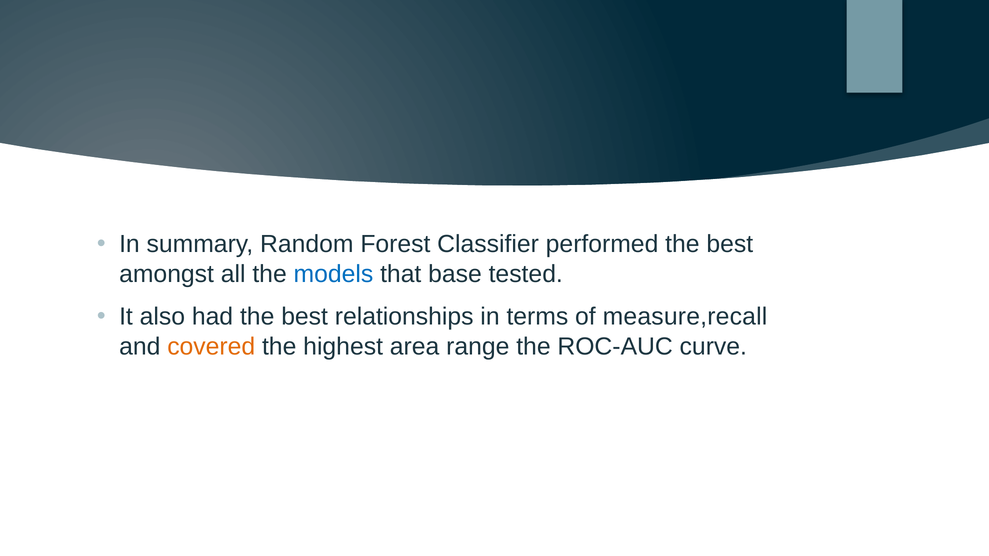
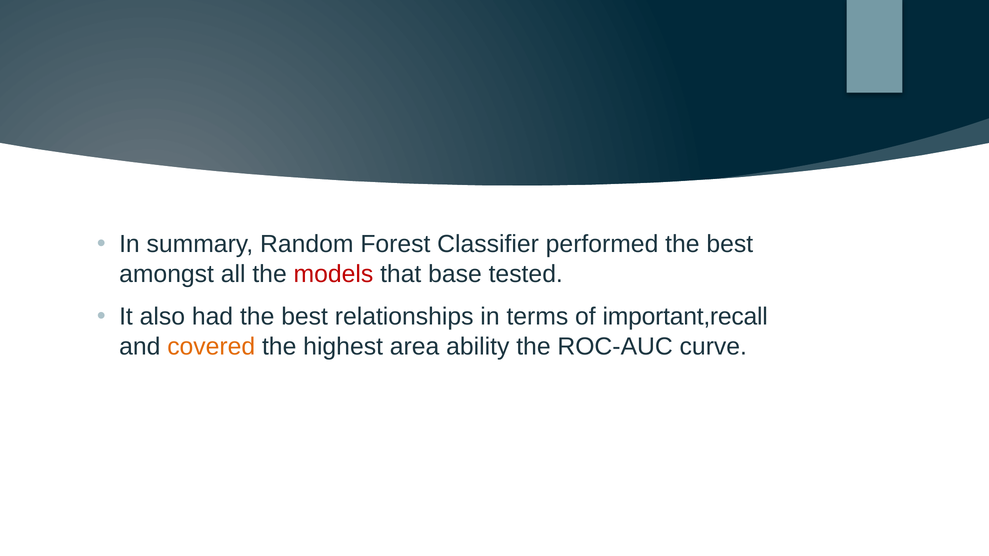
models colour: blue -> red
measure,recall: measure,recall -> important,recall
range: range -> ability
